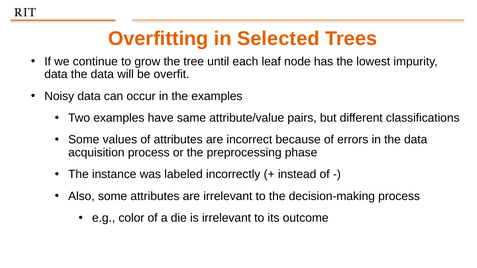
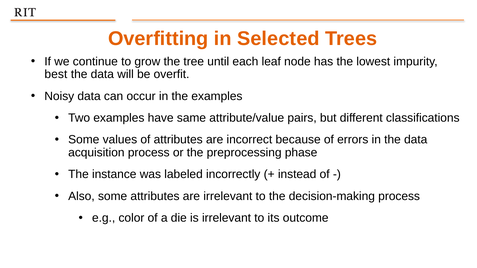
data at (56, 74): data -> best
